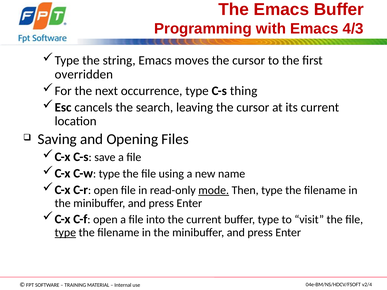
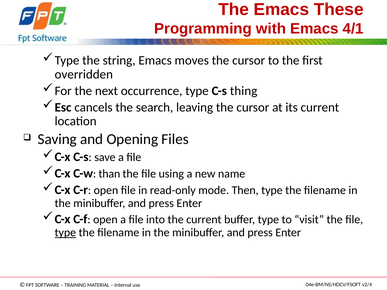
Emacs Buffer: Buffer -> These
4/3: 4/3 -> 4/1
C-w type: type -> than
mode underline: present -> none
